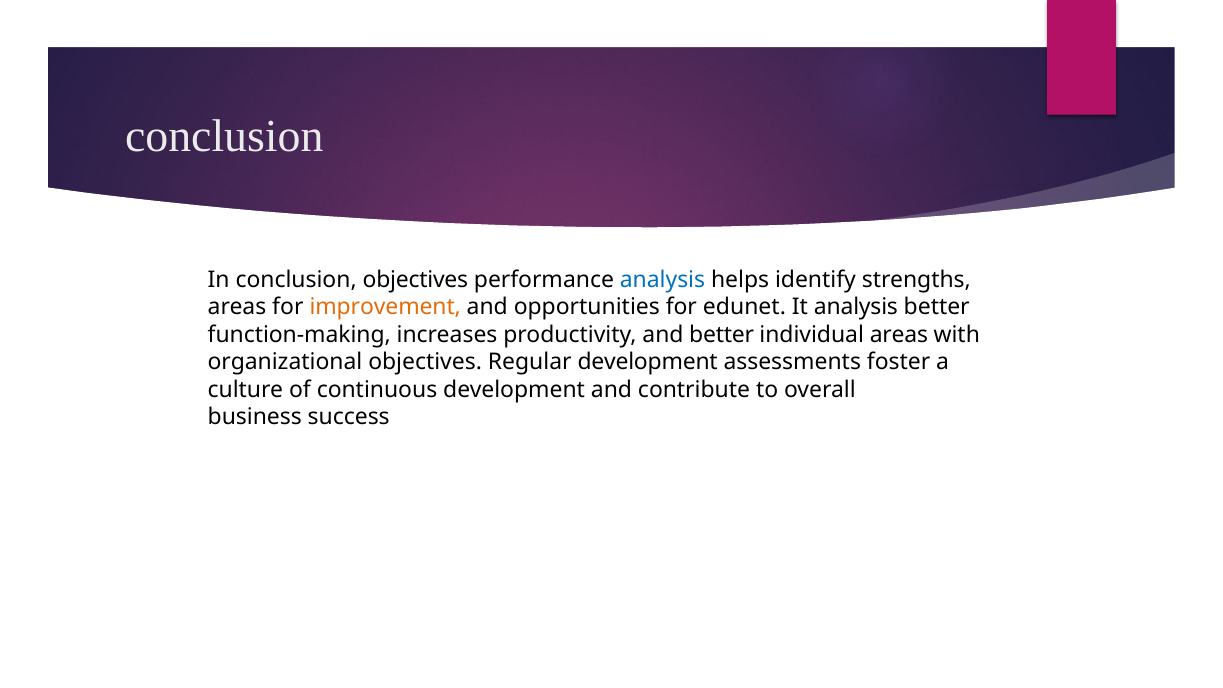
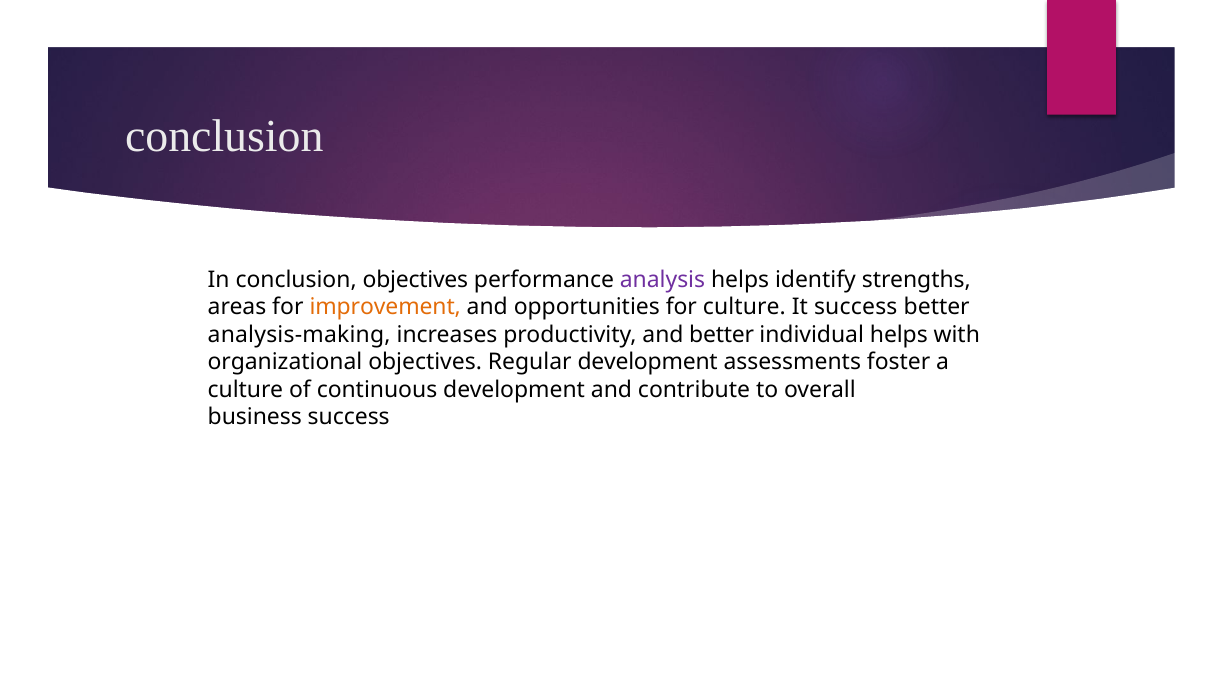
analysis at (662, 280) colour: blue -> purple
for edunet: edunet -> culture
It analysis: analysis -> success
function-making: function-making -> analysis-making
individual areas: areas -> helps
